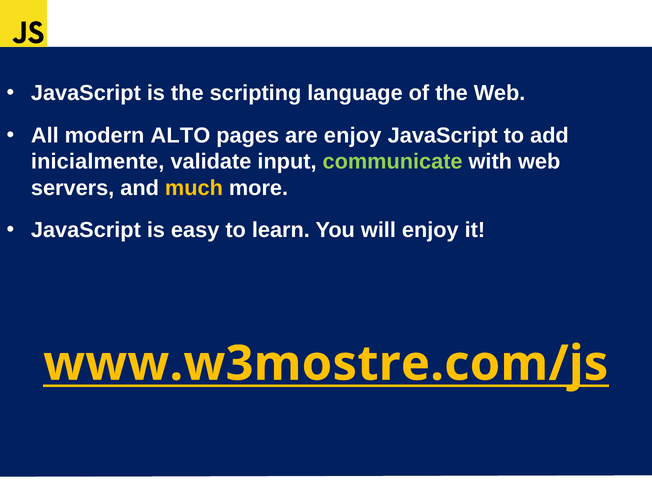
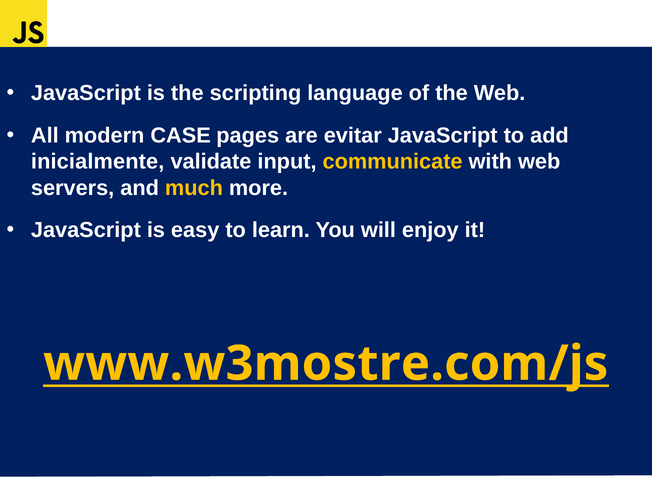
ALTO: ALTO -> CASE
are enjoy: enjoy -> evitar
communicate colour: light green -> yellow
